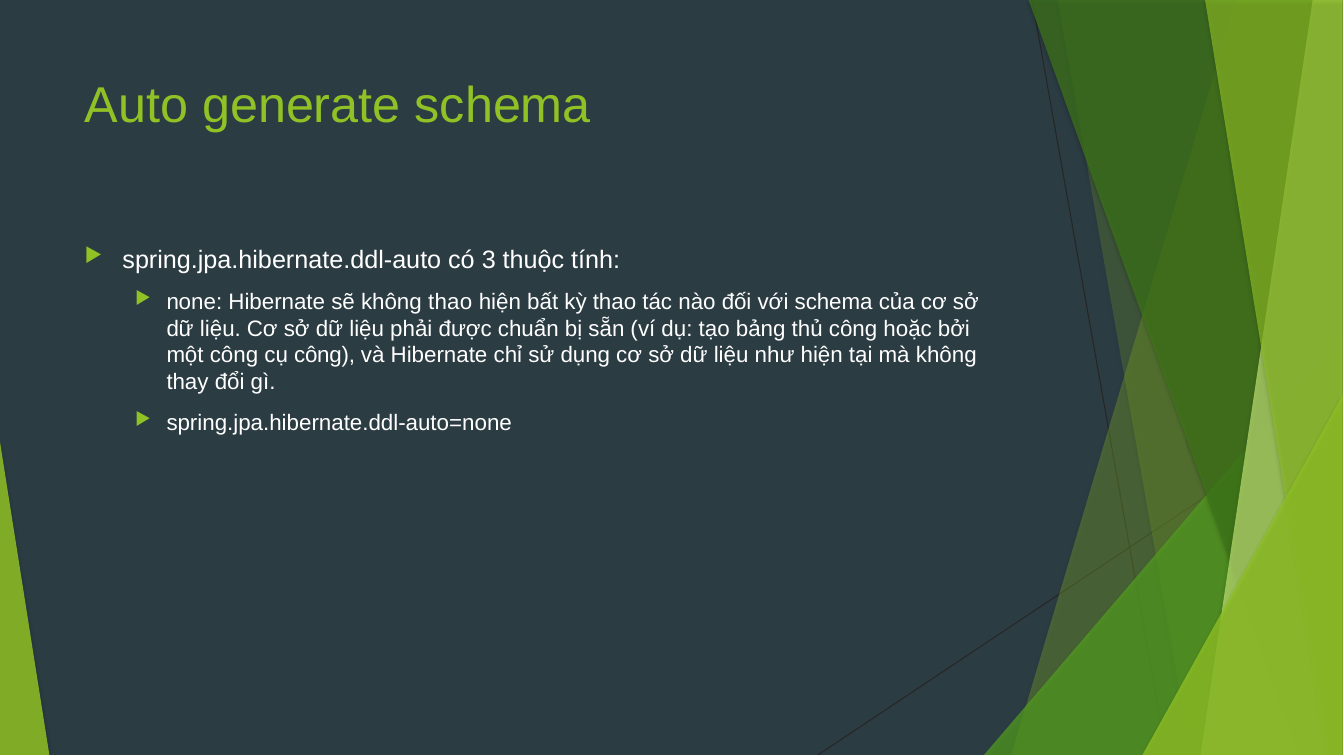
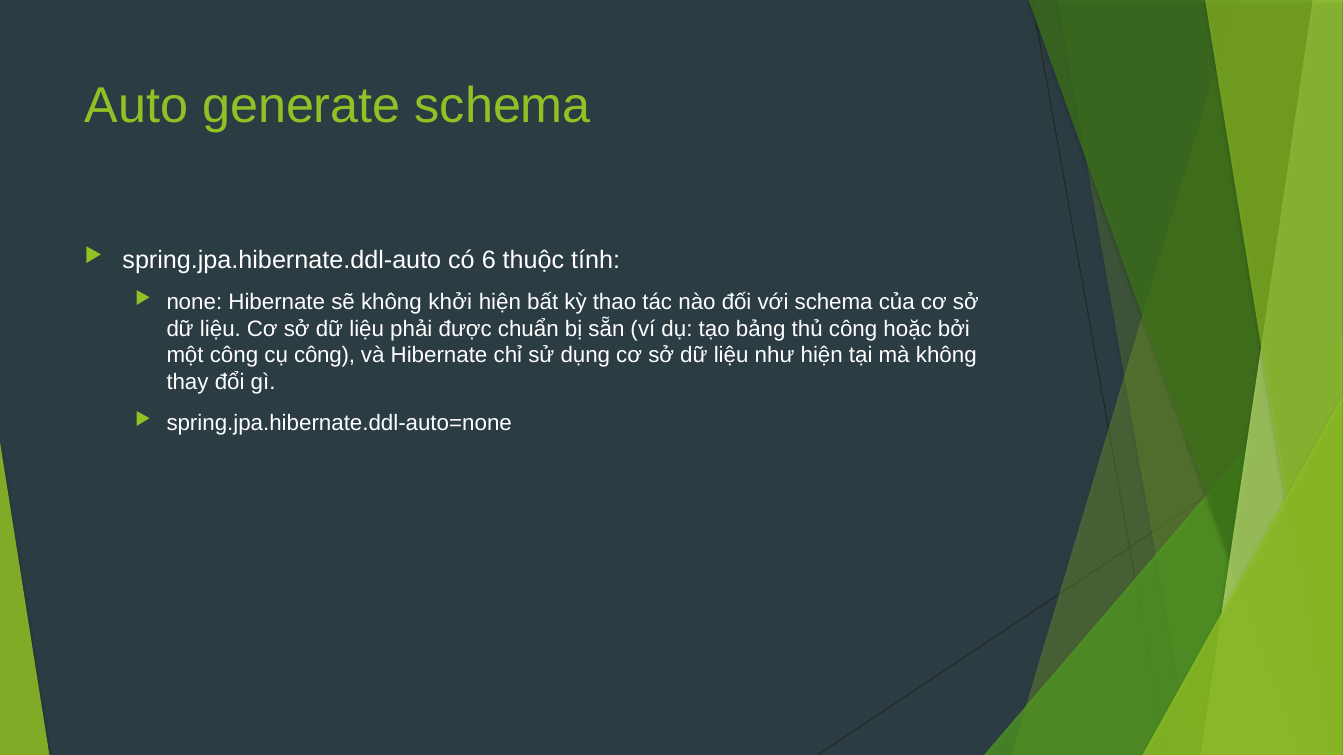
3: 3 -> 6
không thao: thao -> khởi
